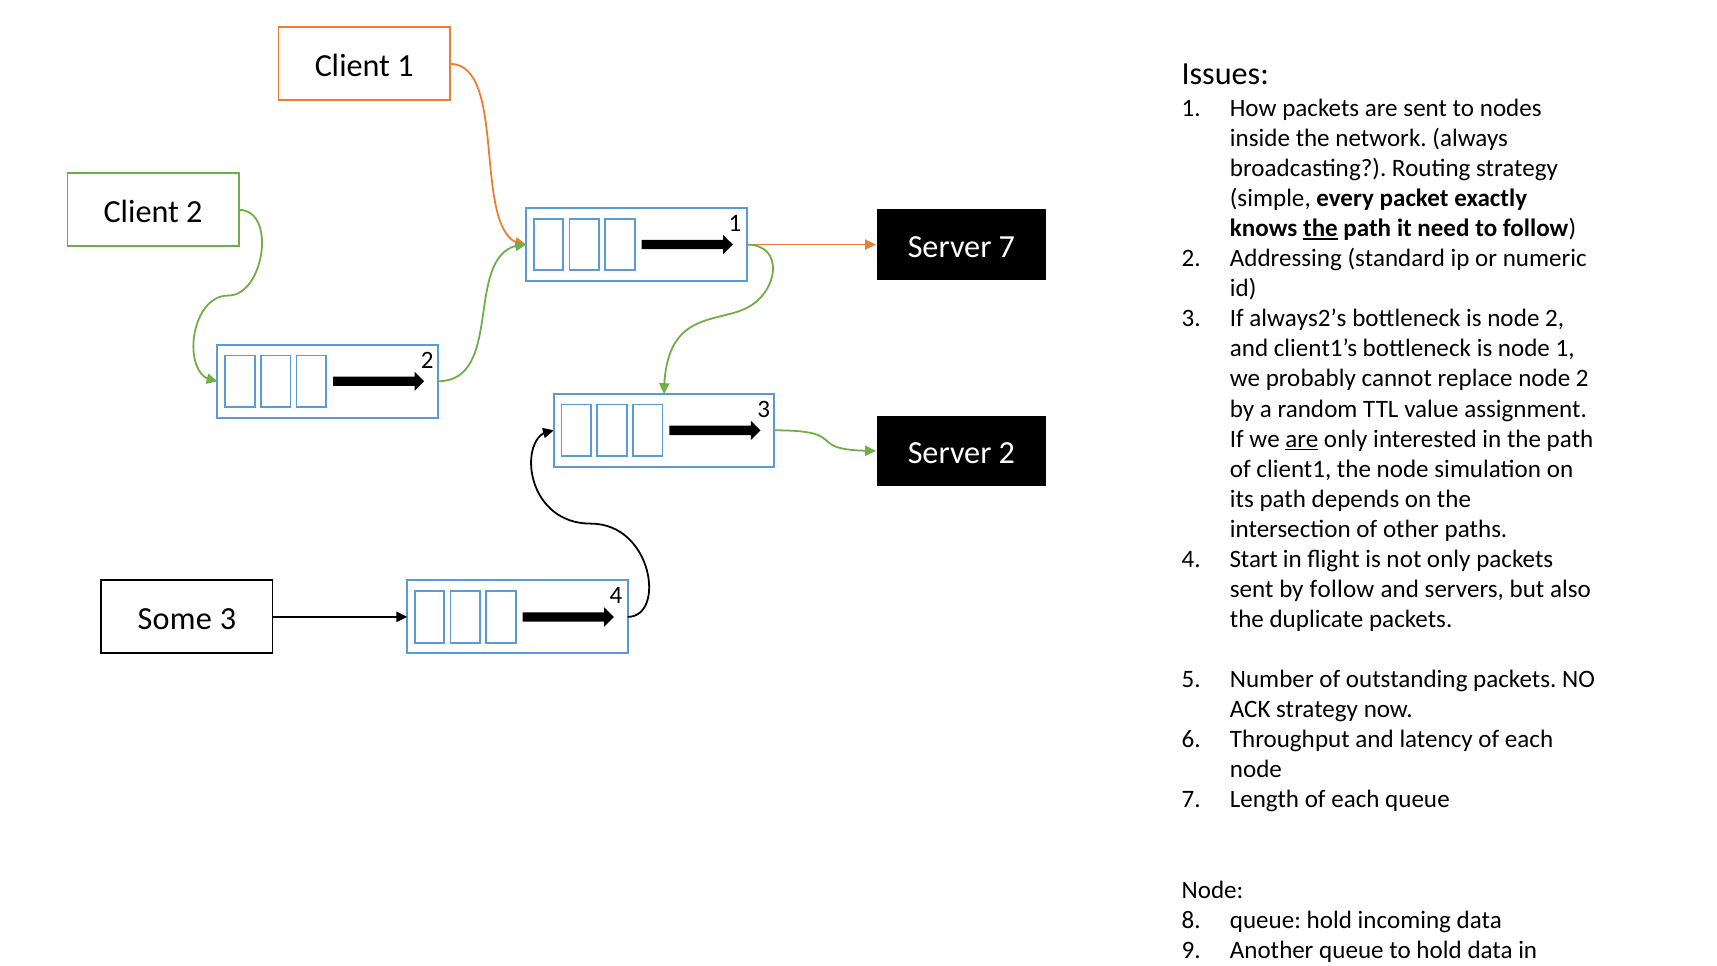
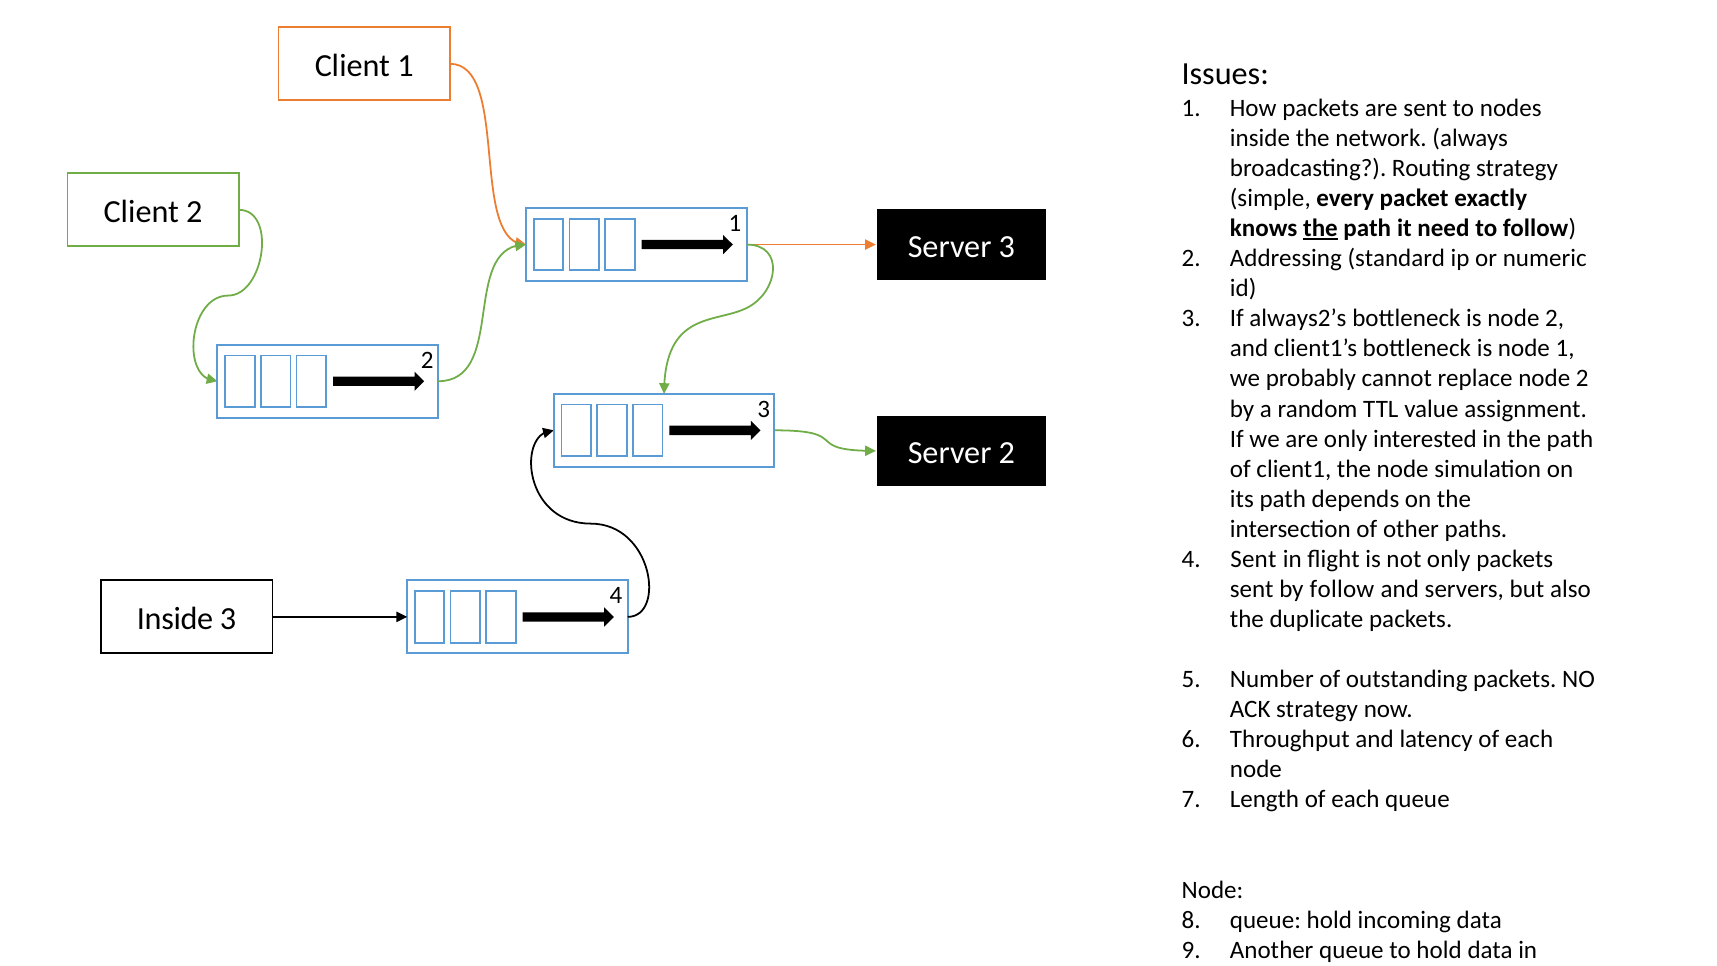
Server 7: 7 -> 3
are at (1302, 439) underline: present -> none
4 Start: Start -> Sent
Some at (175, 619): Some -> Inside
